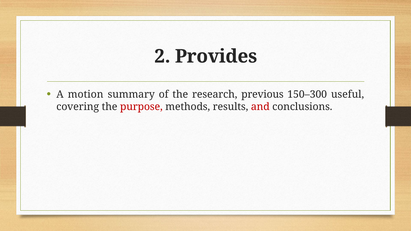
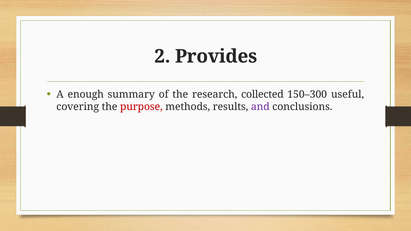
motion: motion -> enough
previous: previous -> collected
and colour: red -> purple
